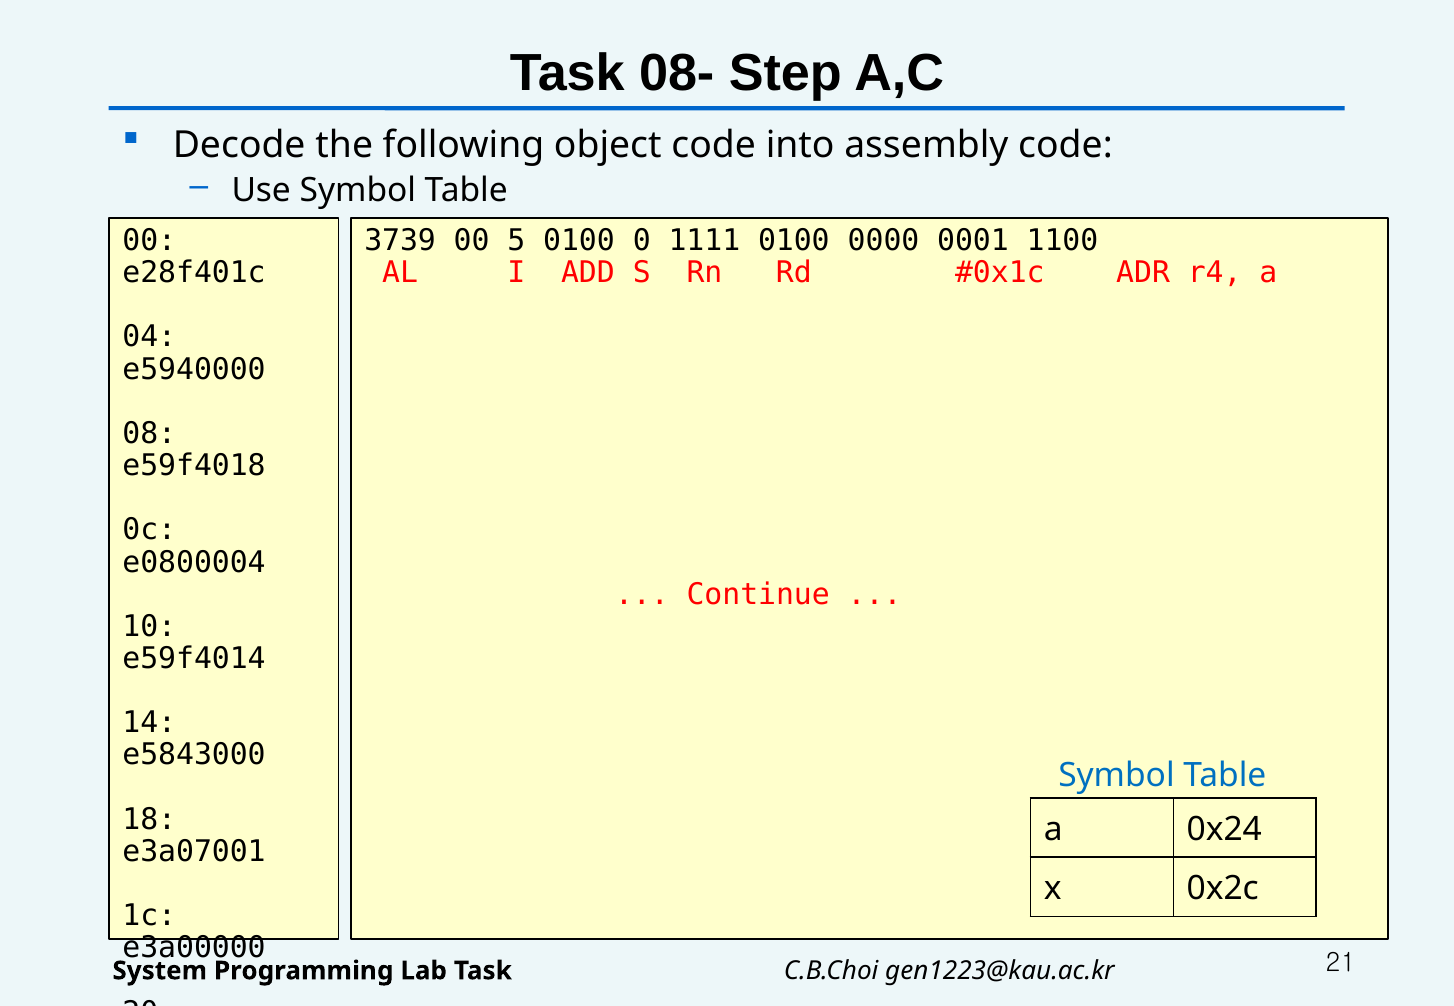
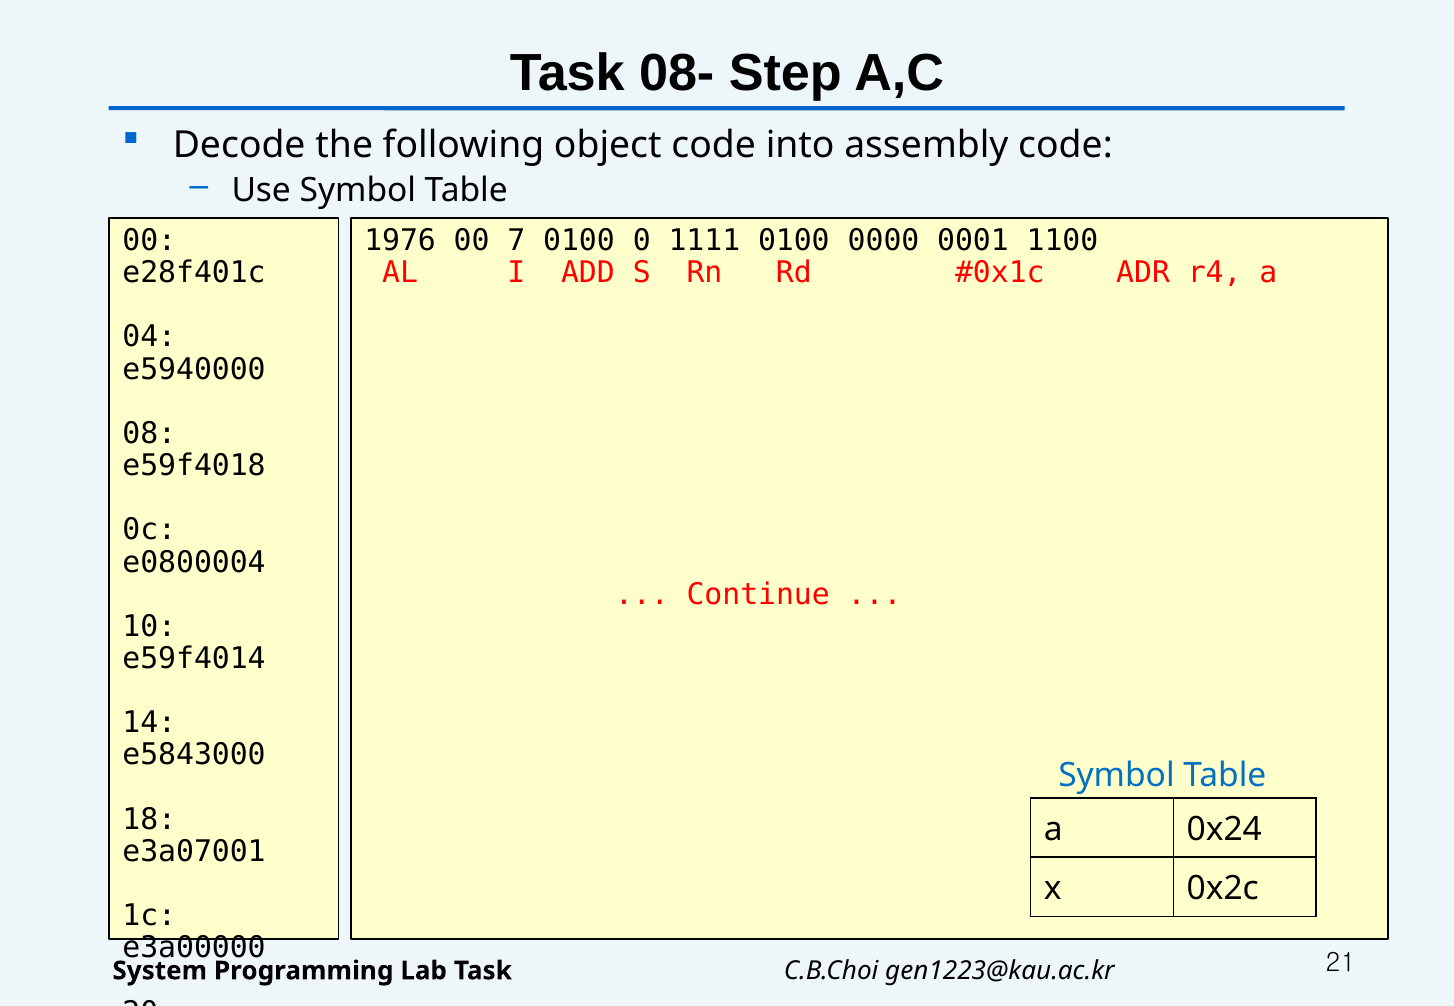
3739: 3739 -> 1976
5: 5 -> 7
